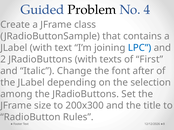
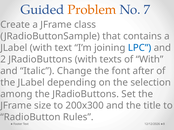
Problem colour: black -> orange
4: 4 -> 7
of First: First -> With
